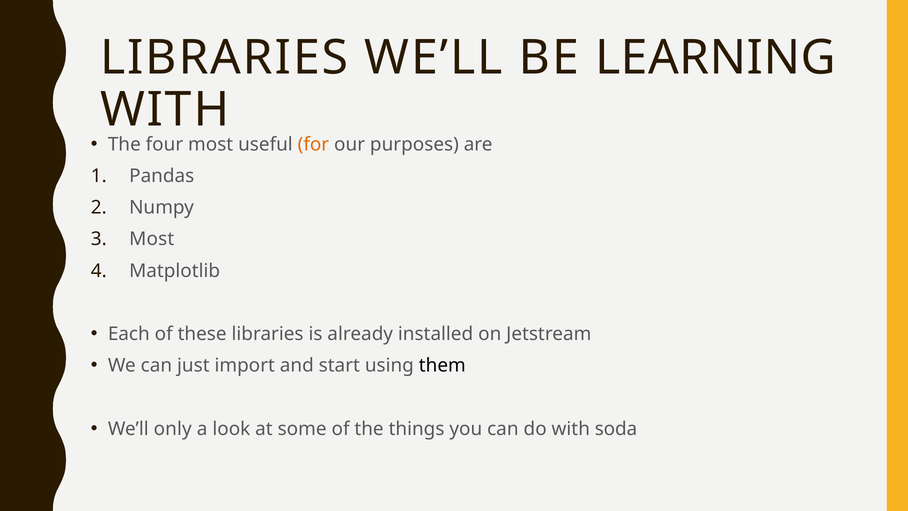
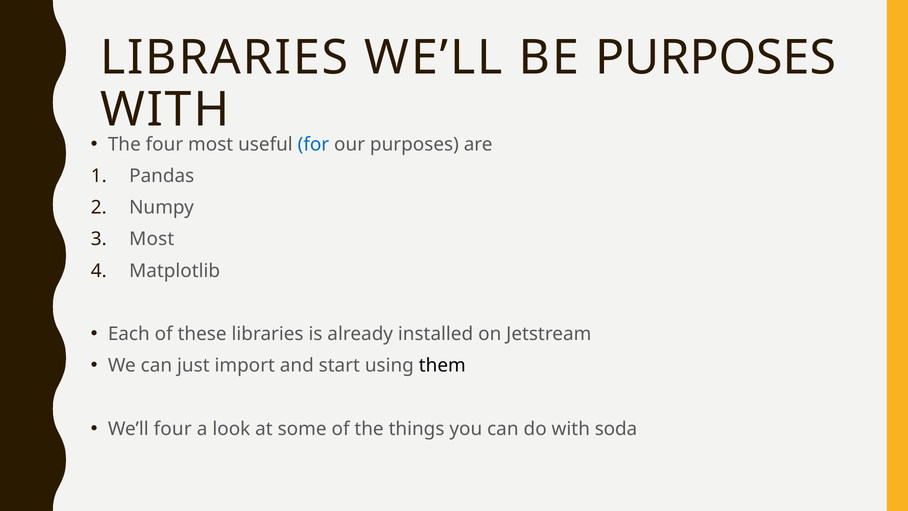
BE LEARNING: LEARNING -> PURPOSES
for colour: orange -> blue
We’ll only: only -> four
